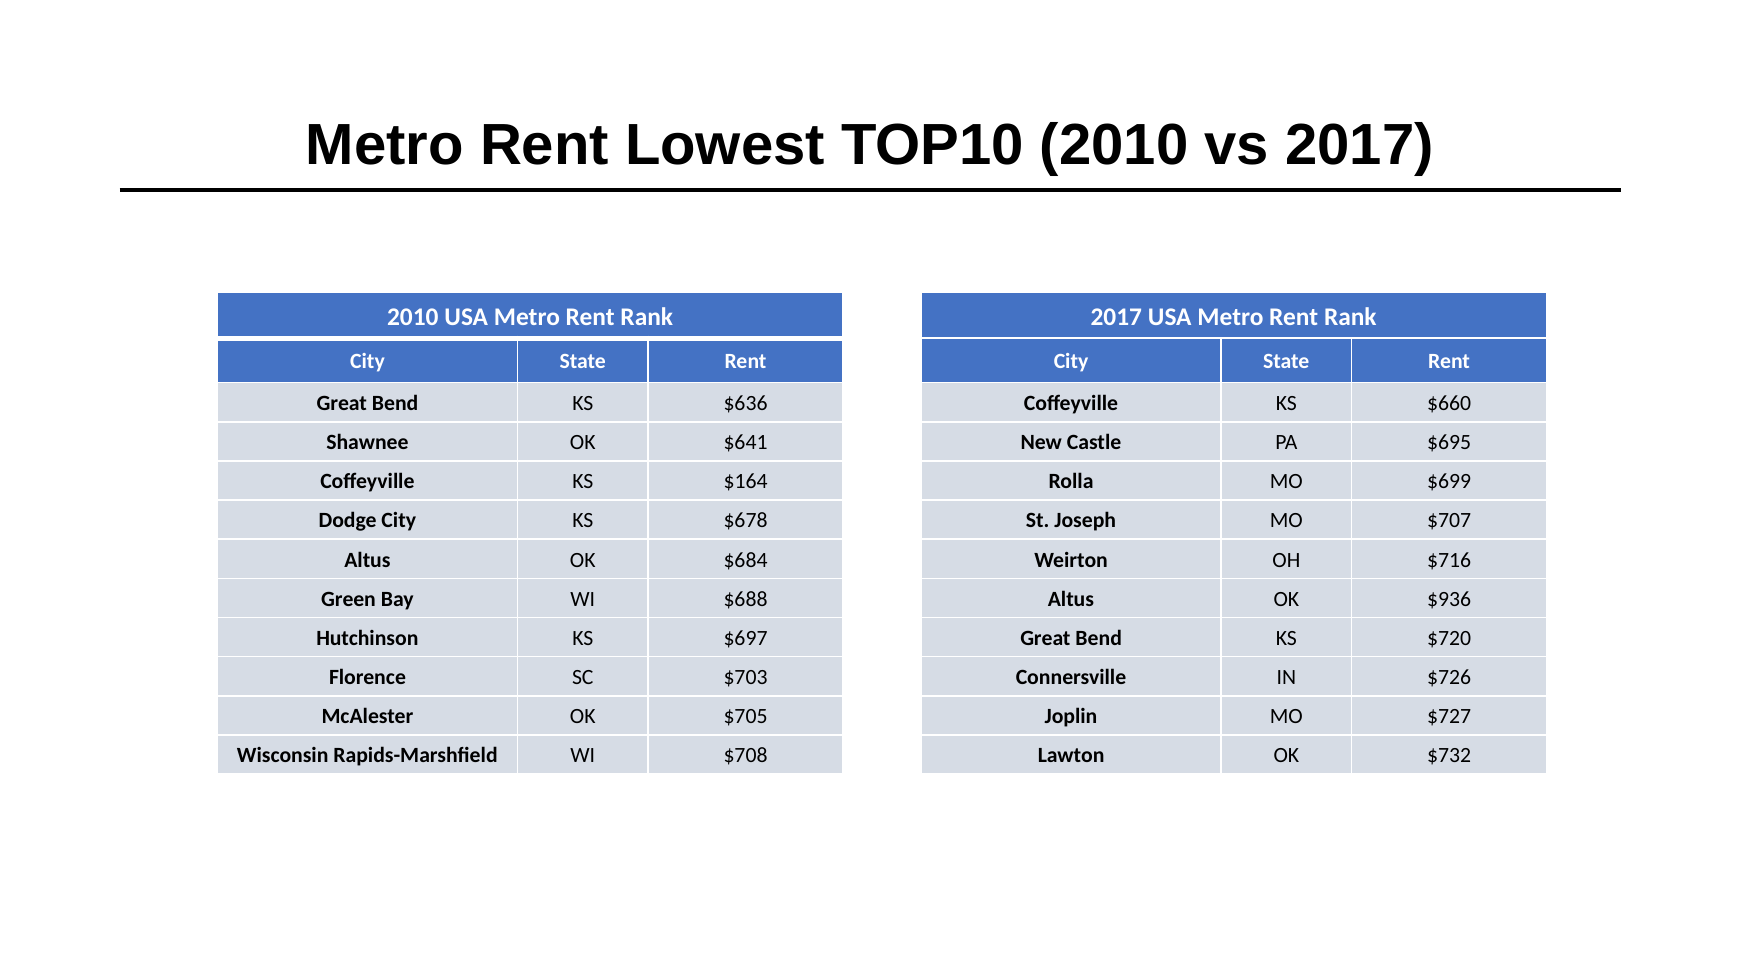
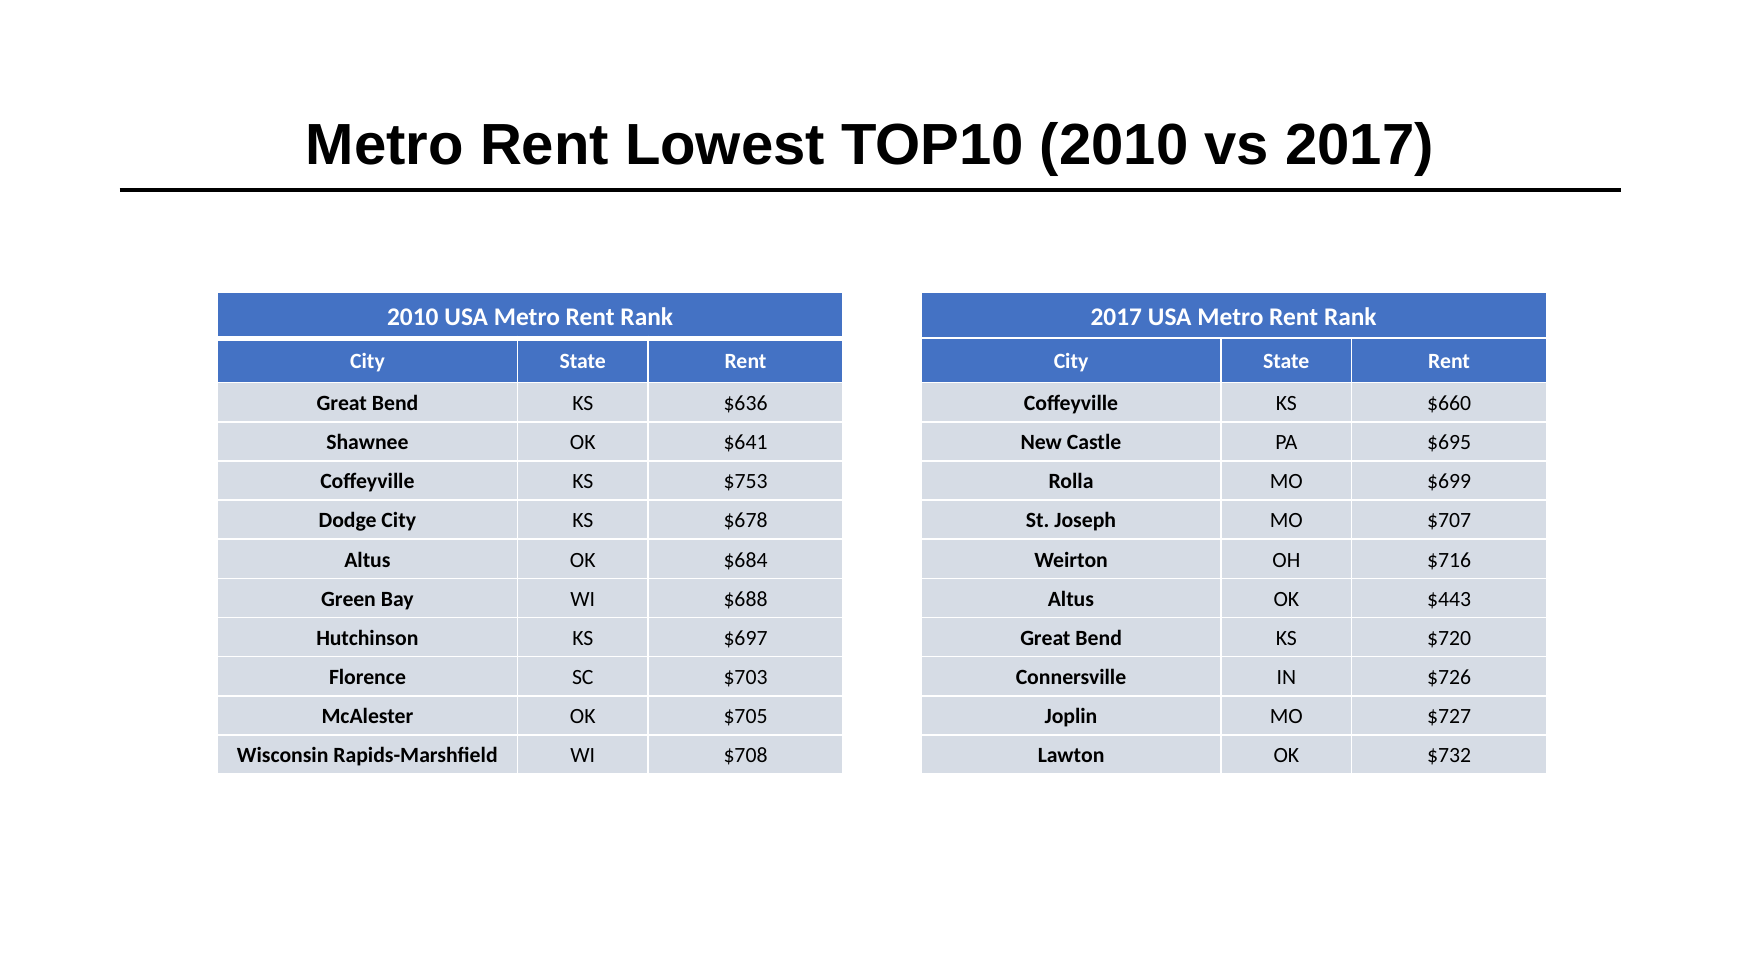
$164: $164 -> $753
$936: $936 -> $443
